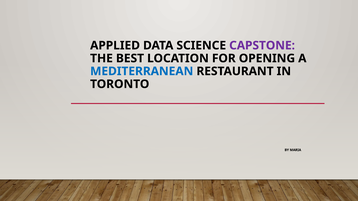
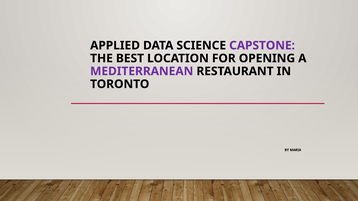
MEDITERRANEAN colour: blue -> purple
